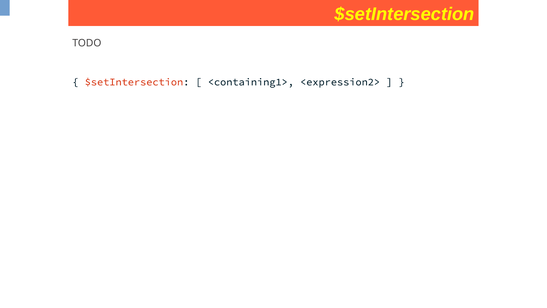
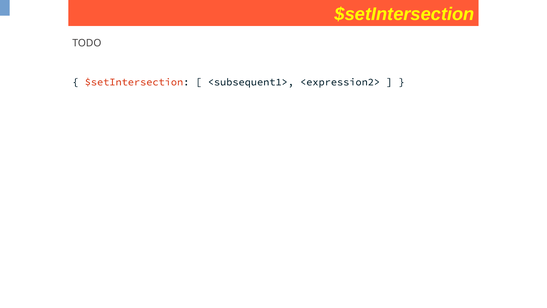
<containing1>: <containing1> -> <subsequent1>
